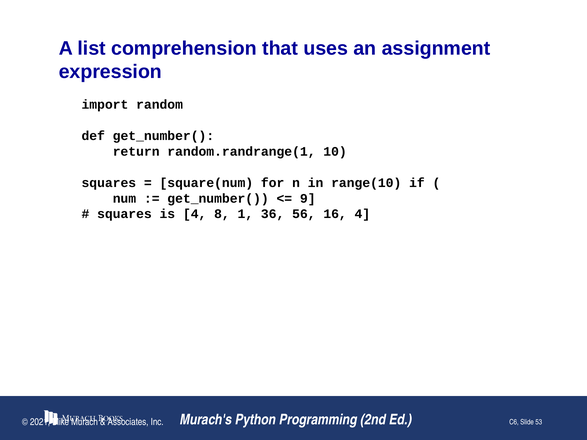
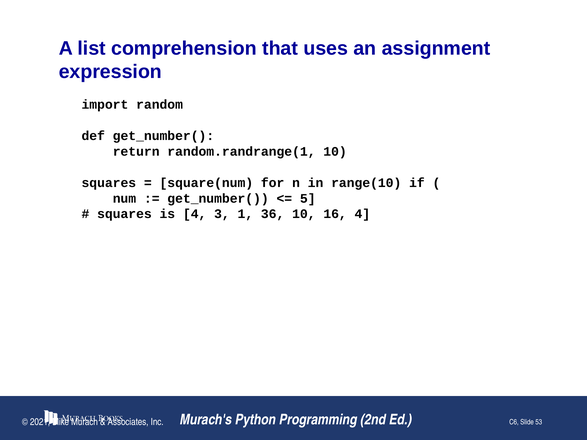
9: 9 -> 5
8: 8 -> 3
36 56: 56 -> 10
